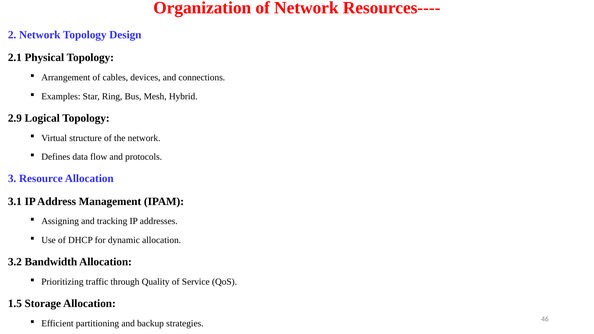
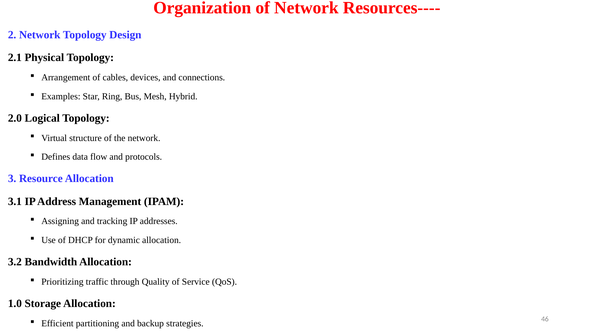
2.9: 2.9 -> 2.0
1.5: 1.5 -> 1.0
